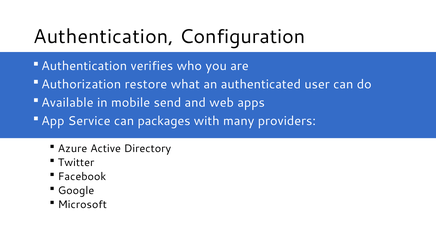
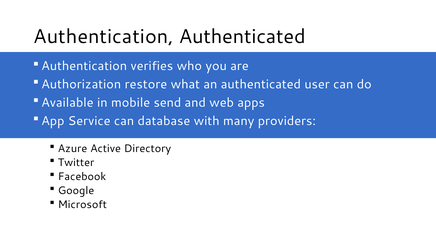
Authentication Configuration: Configuration -> Authenticated
packages: packages -> database
